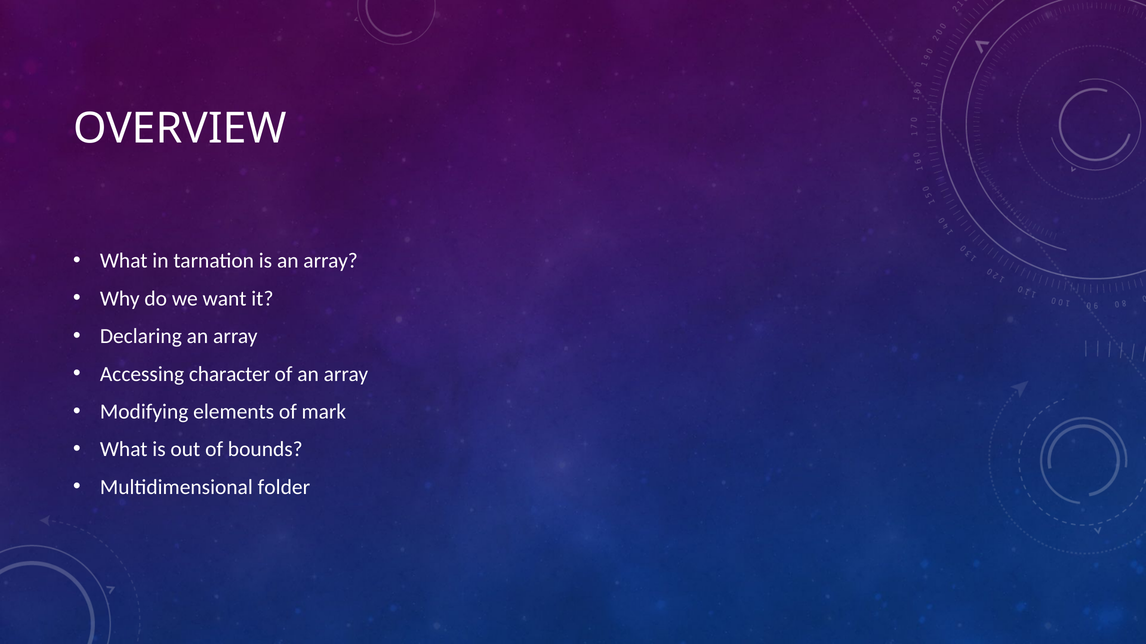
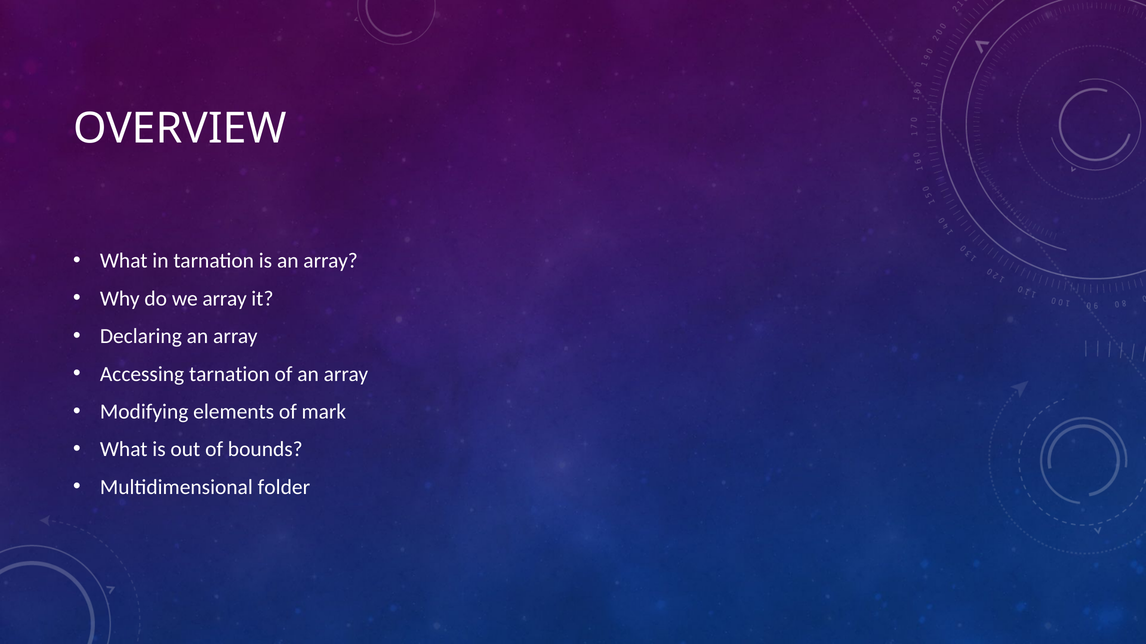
we want: want -> array
Accessing character: character -> tarnation
